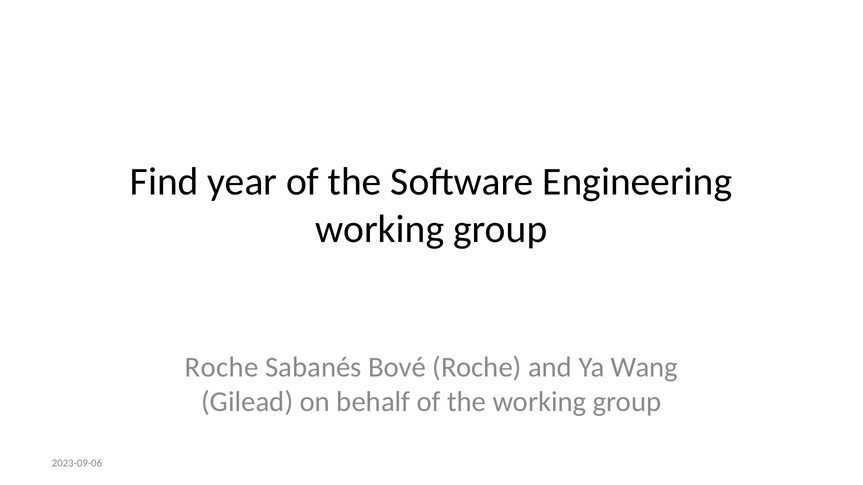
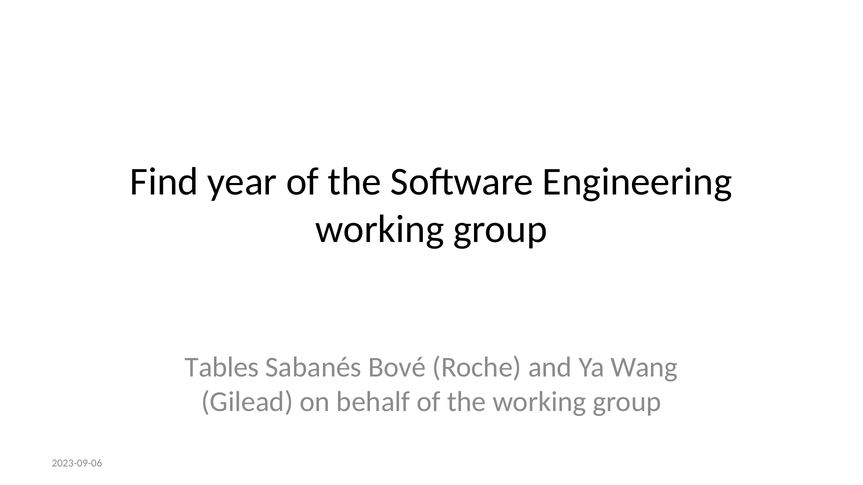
Roche at (222, 368): Roche -> Tables
